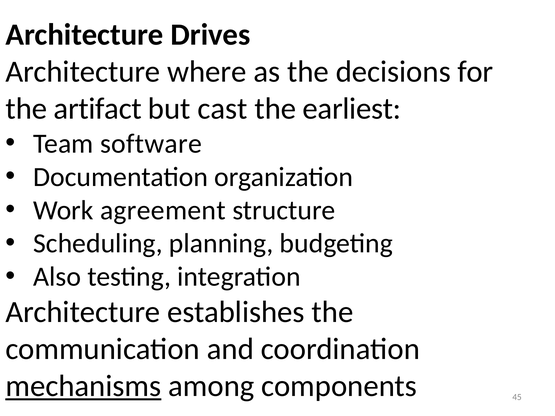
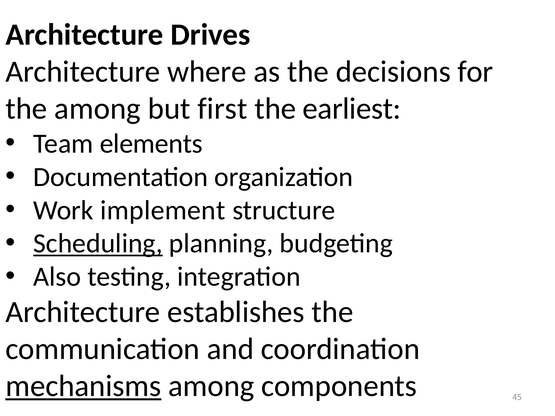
the artifact: artifact -> among
cast: cast -> first
software: software -> elements
agreement: agreement -> implement
Scheduling underline: none -> present
